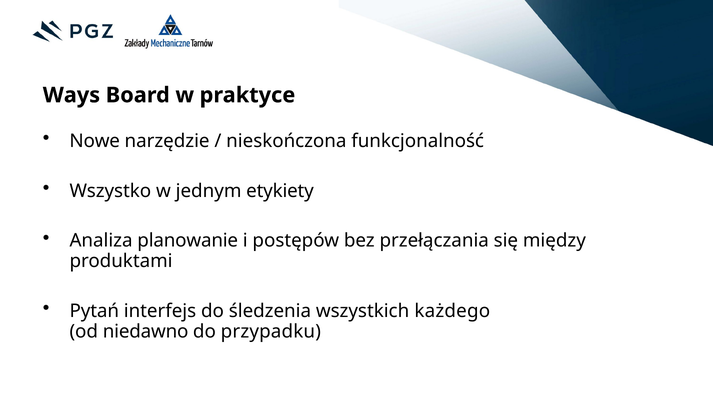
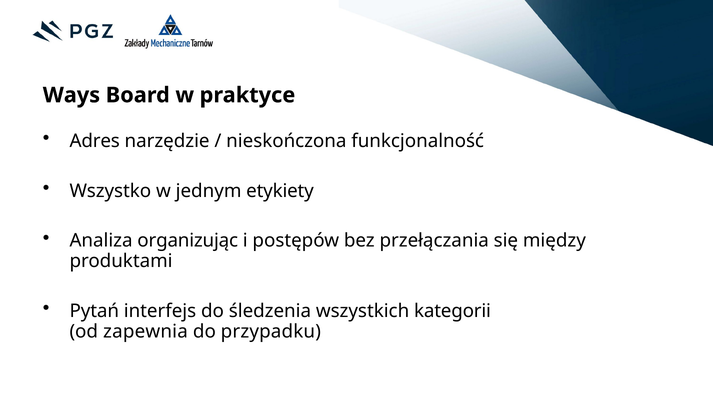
Nowe: Nowe -> Adres
planowanie: planowanie -> organizując
każdego: każdego -> kategorii
niedawno: niedawno -> zapewnia
